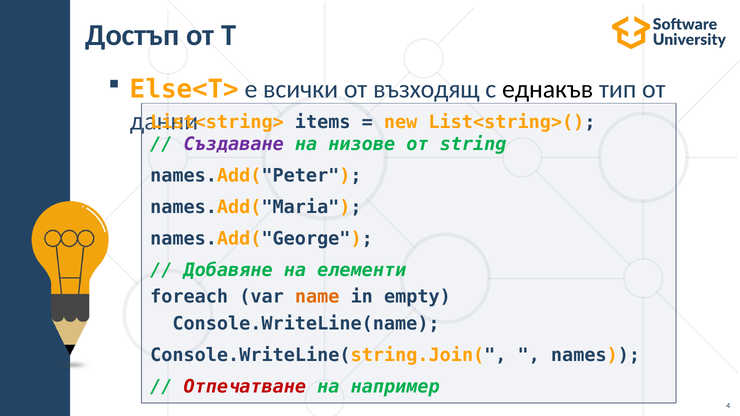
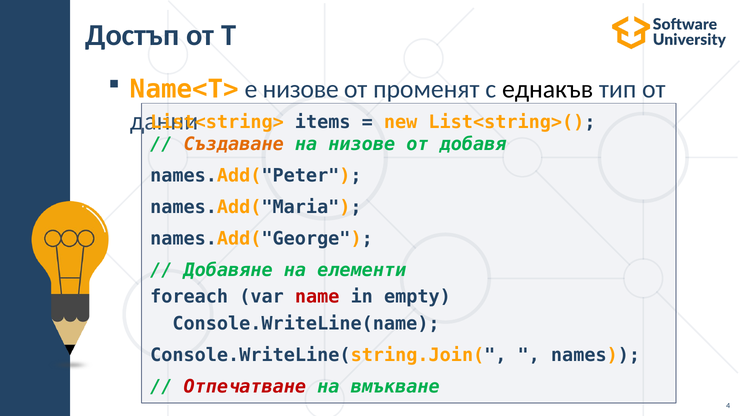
Else<T>: Else<T> -> Name<T>
е всички: всички -> низове
възходящ: възходящ -> променят
Създаване colour: purple -> orange
string: string -> добавя
name colour: orange -> red
например: например -> вмъкване
